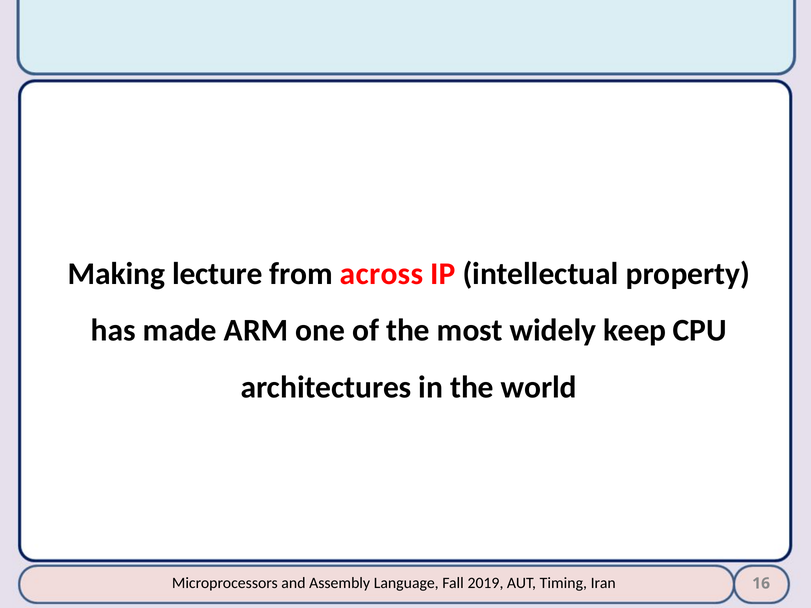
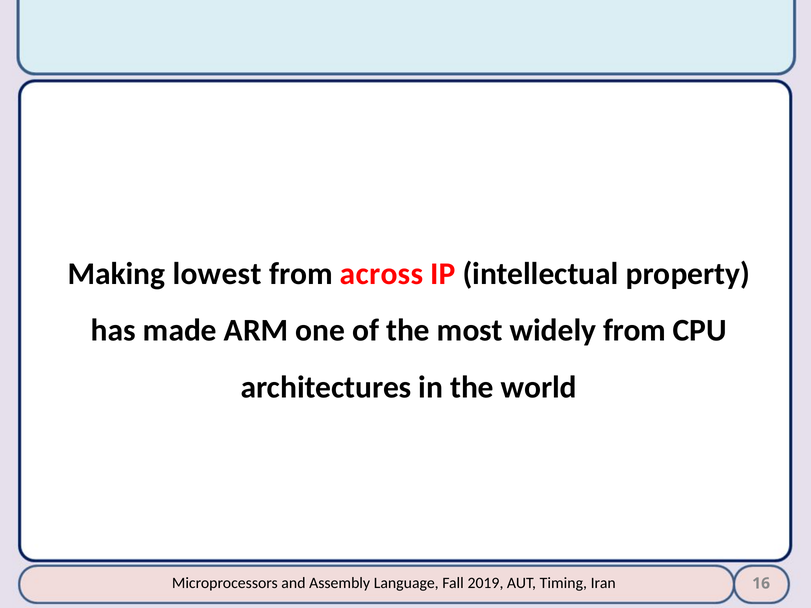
lecture: lecture -> lowest
widely keep: keep -> from
